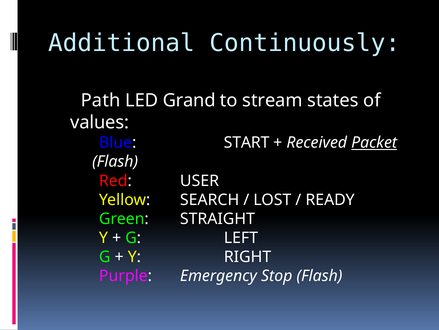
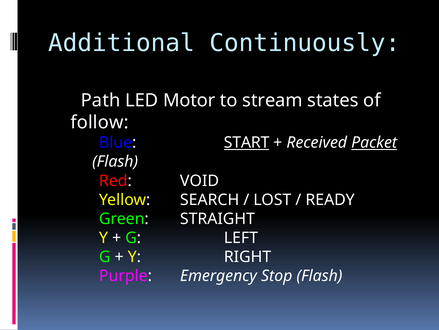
Grand: Grand -> Motor
values: values -> follow
START underline: none -> present
USER: USER -> VOID
